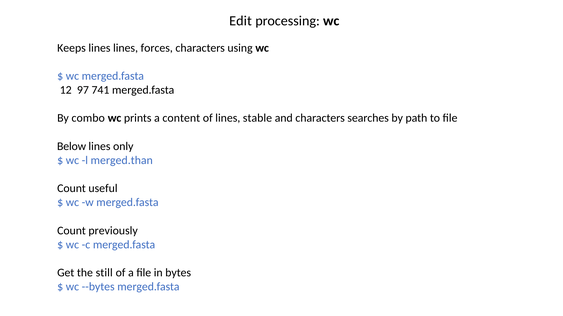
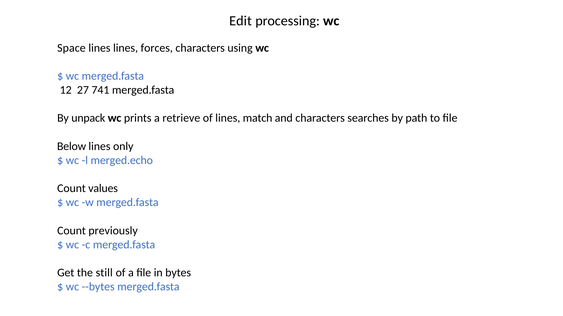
Keeps: Keeps -> Space
97: 97 -> 27
combo: combo -> unpack
content: content -> retrieve
stable: stable -> match
merged.than: merged.than -> merged.echo
useful: useful -> values
